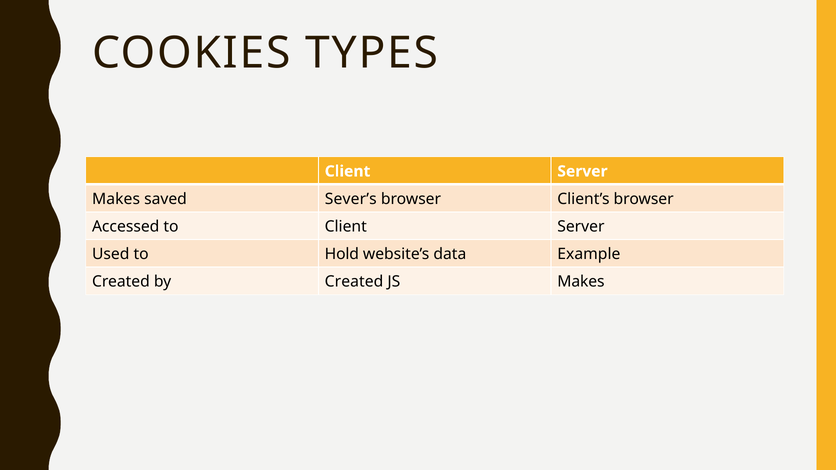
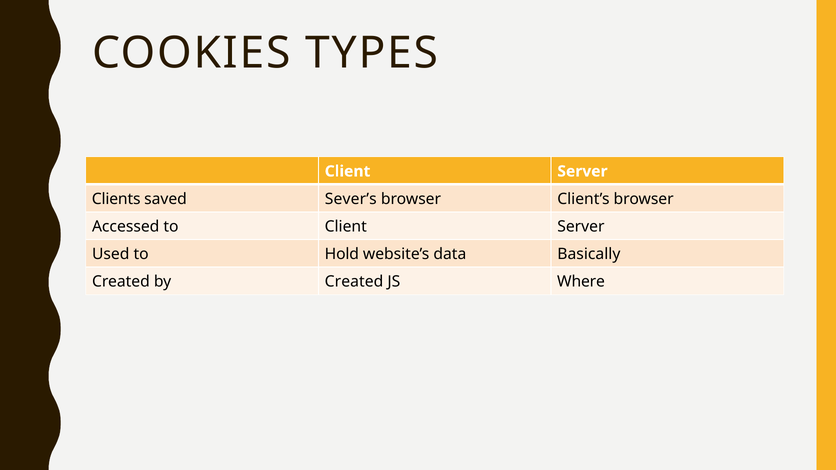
Makes at (116, 199): Makes -> Clients
Example: Example -> Basically
JS Makes: Makes -> Where
